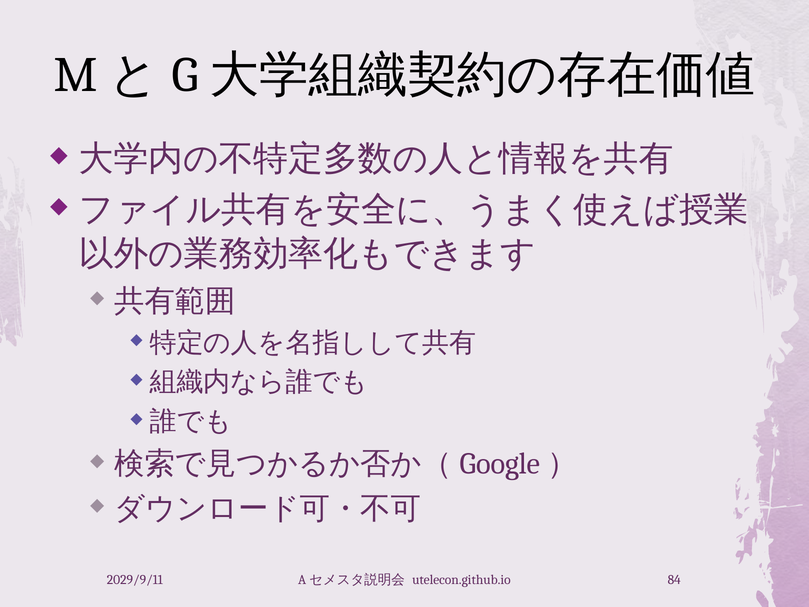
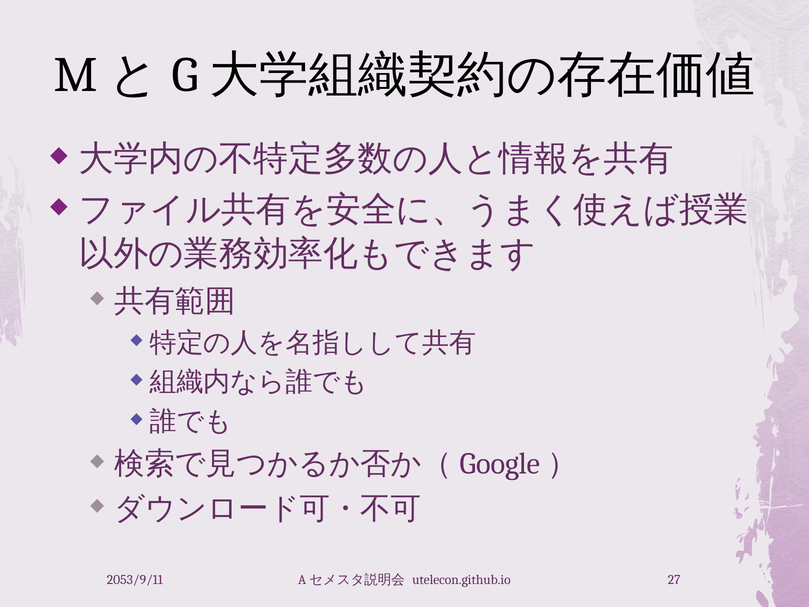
2029/9/11: 2029/9/11 -> 2053/9/11
84: 84 -> 27
